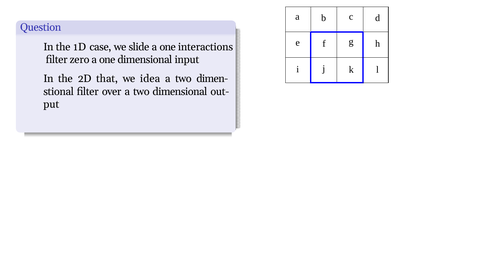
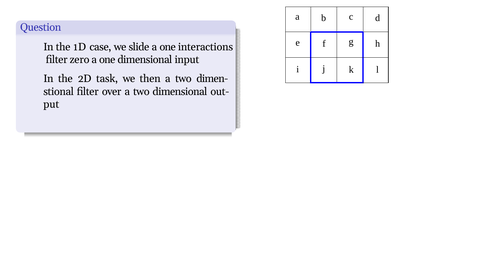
that: that -> task
idea: idea -> then
